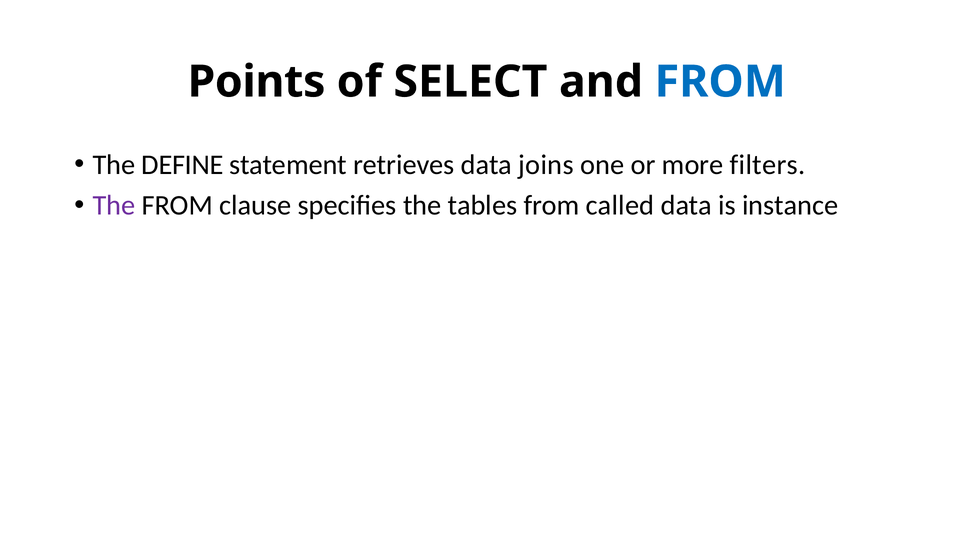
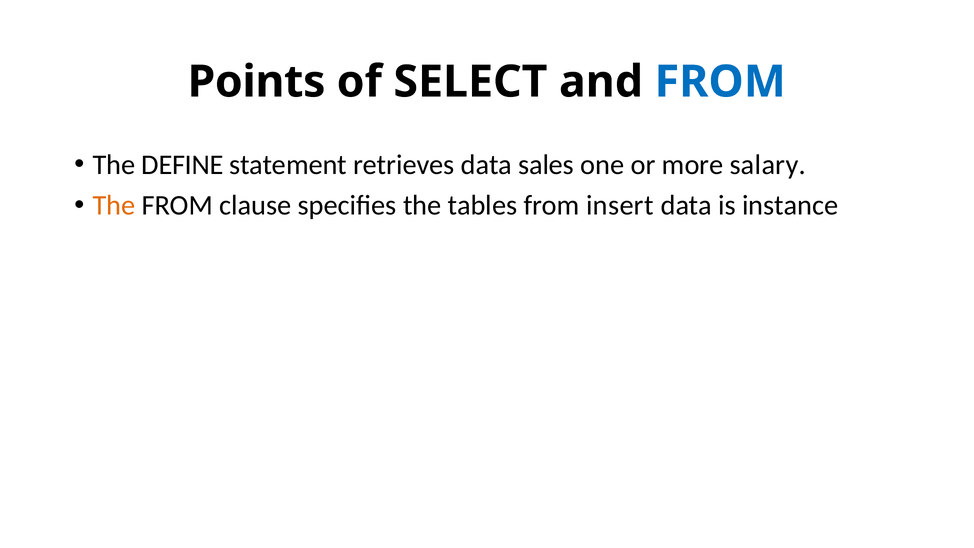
joins: joins -> sales
filters: filters -> salary
The at (114, 206) colour: purple -> orange
called: called -> insert
